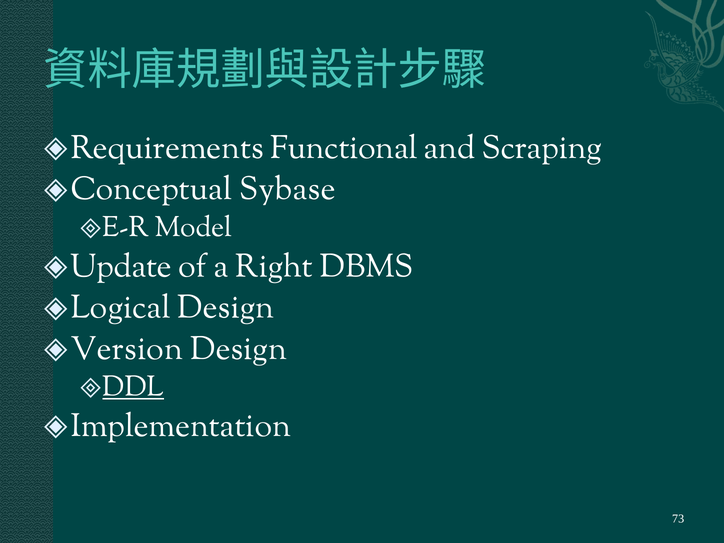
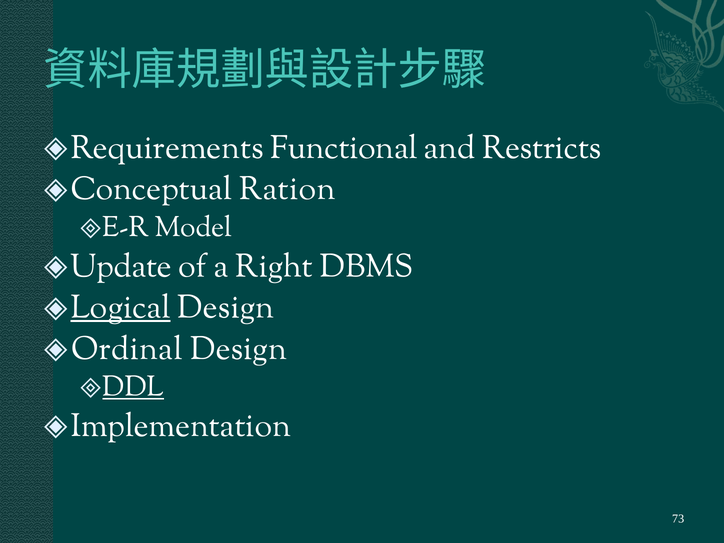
Scraping: Scraping -> Restricts
Sybase: Sybase -> Ration
Logical underline: none -> present
Version: Version -> Ordinal
